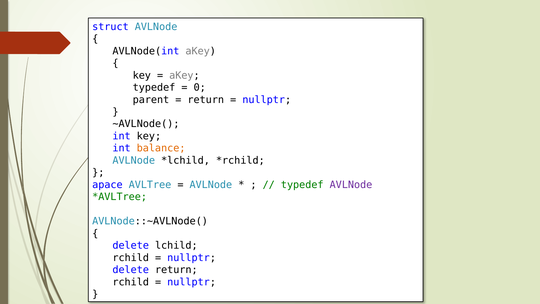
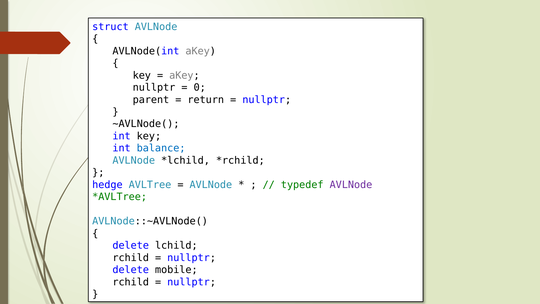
typedef at (154, 87): typedef -> nullptr
balance colour: orange -> blue
apace: apace -> hedge
delete return: return -> mobile
